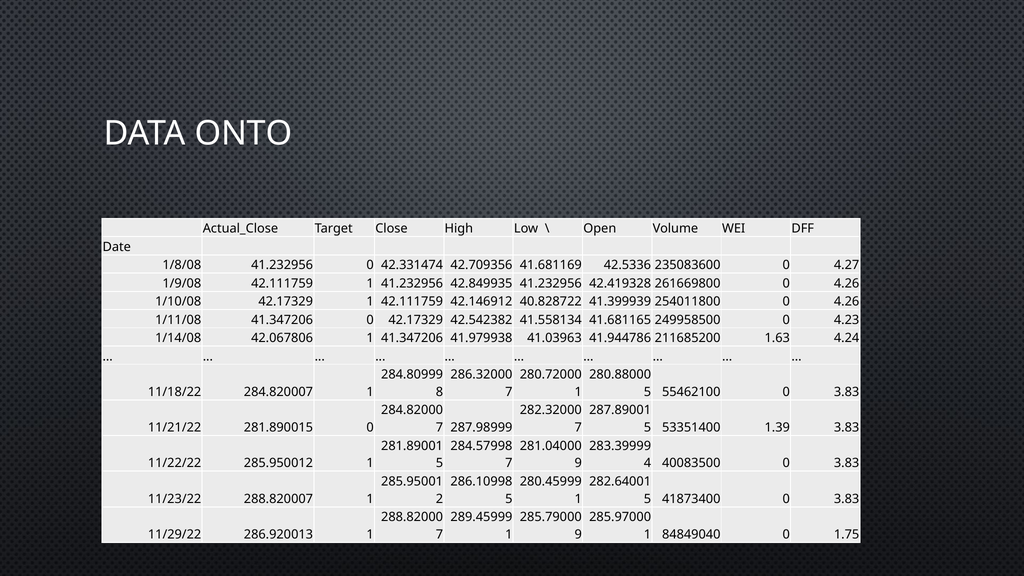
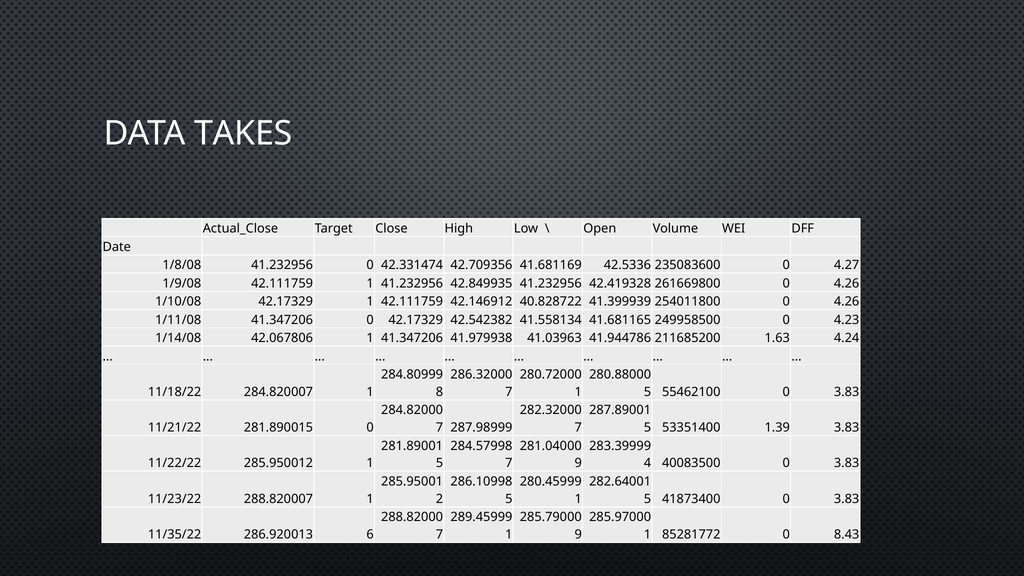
ONTO: ONTO -> TAKES
11/29/22: 11/29/22 -> 11/35/22
286.920013 1: 1 -> 6
84849040: 84849040 -> 85281772
1.75: 1.75 -> 8.43
